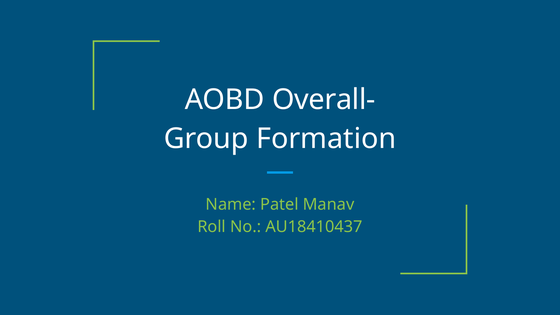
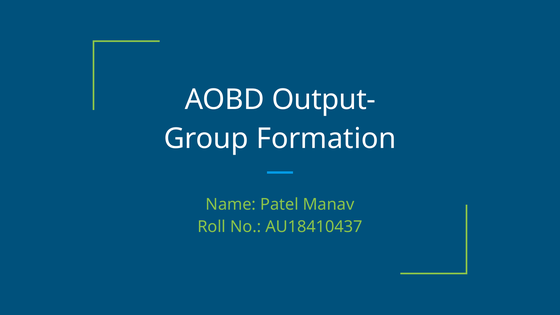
Overall-: Overall- -> Output-
